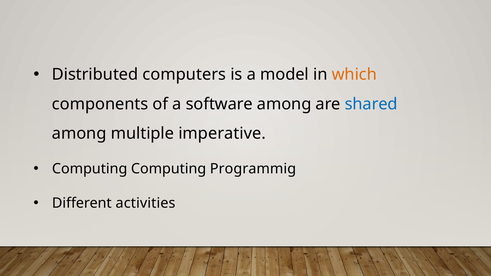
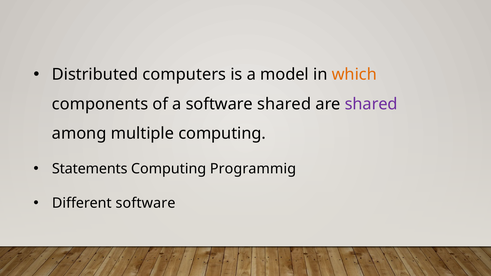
software among: among -> shared
shared at (371, 104) colour: blue -> purple
multiple imperative: imperative -> computing
Computing at (90, 169): Computing -> Statements
Different activities: activities -> software
